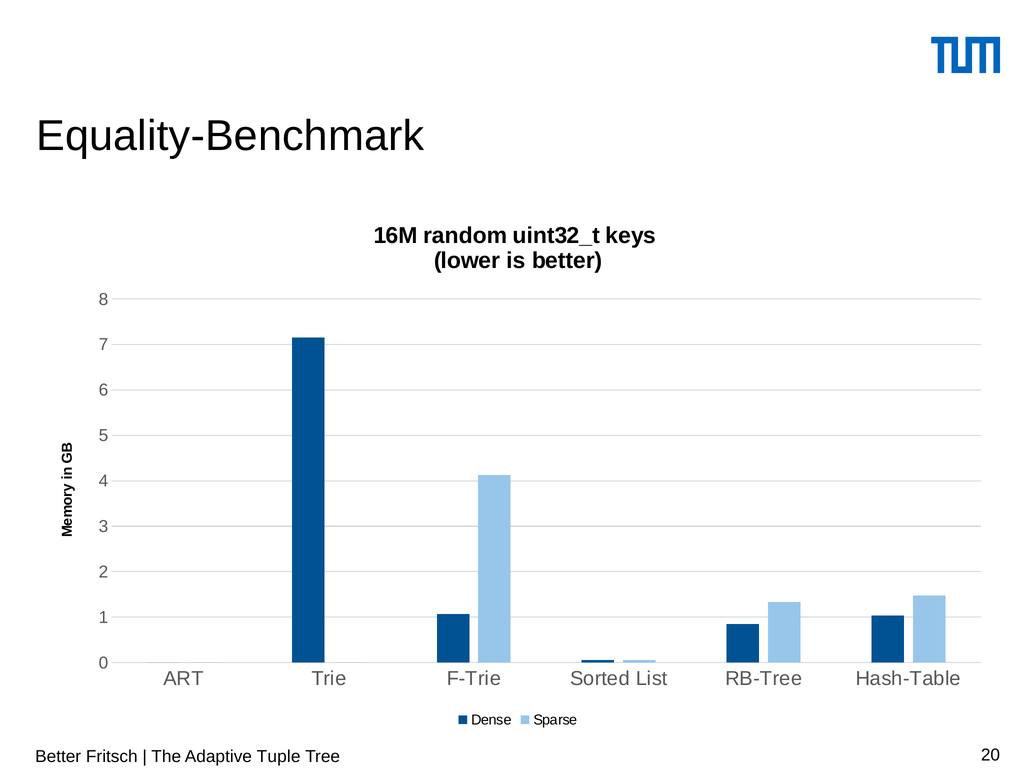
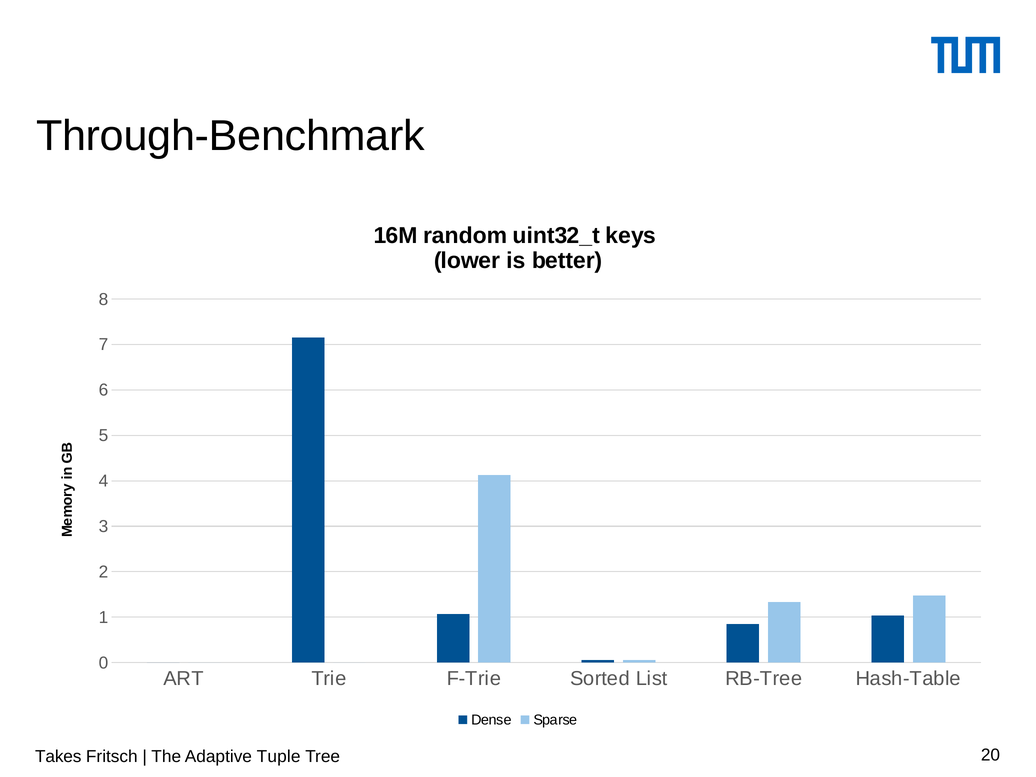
Equality-Benchmark: Equality-Benchmark -> Through-Benchmark
Better at (58, 756): Better -> Takes
